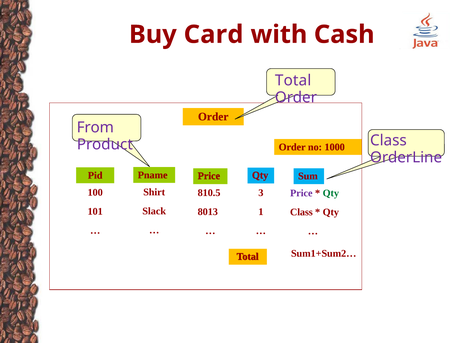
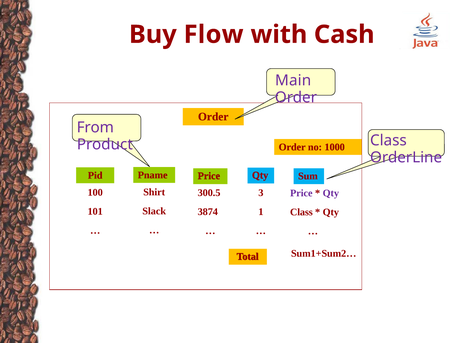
Card: Card -> Flow
Total at (293, 80): Total -> Main
810.5: 810.5 -> 300.5
Qty at (331, 193) colour: green -> purple
8013: 8013 -> 3874
